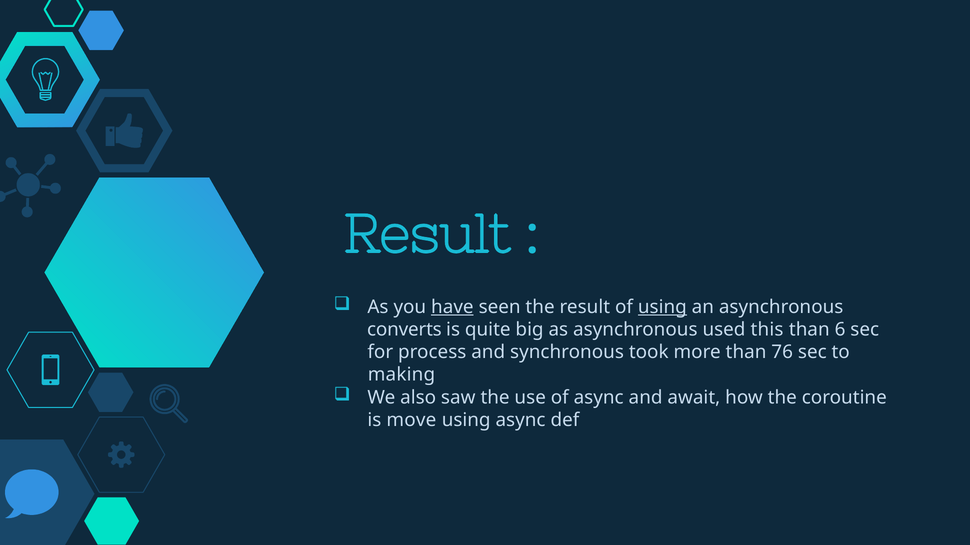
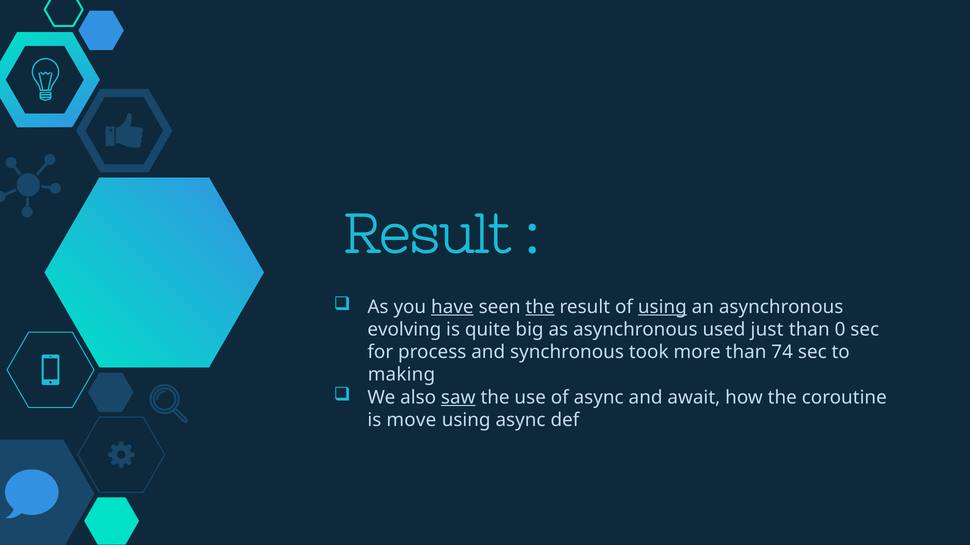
the at (540, 307) underline: none -> present
converts: converts -> evolving
this: this -> just
6: 6 -> 0
76: 76 -> 74
saw underline: none -> present
